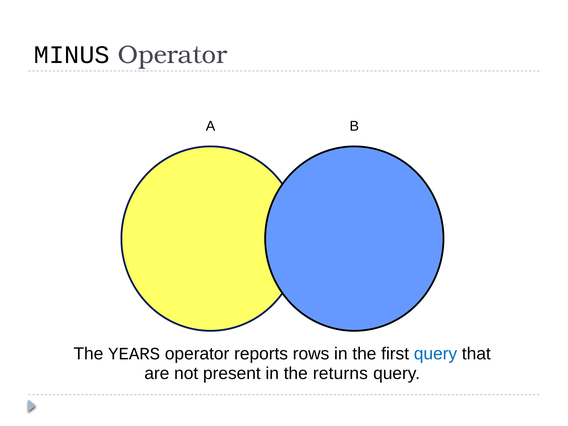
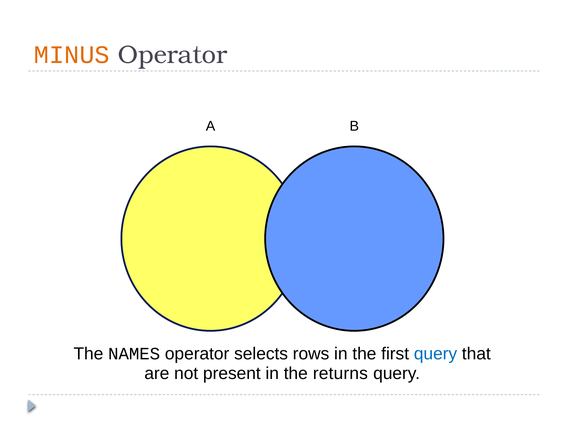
MINUS colour: black -> orange
YEARS: YEARS -> NAMES
reports: reports -> selects
